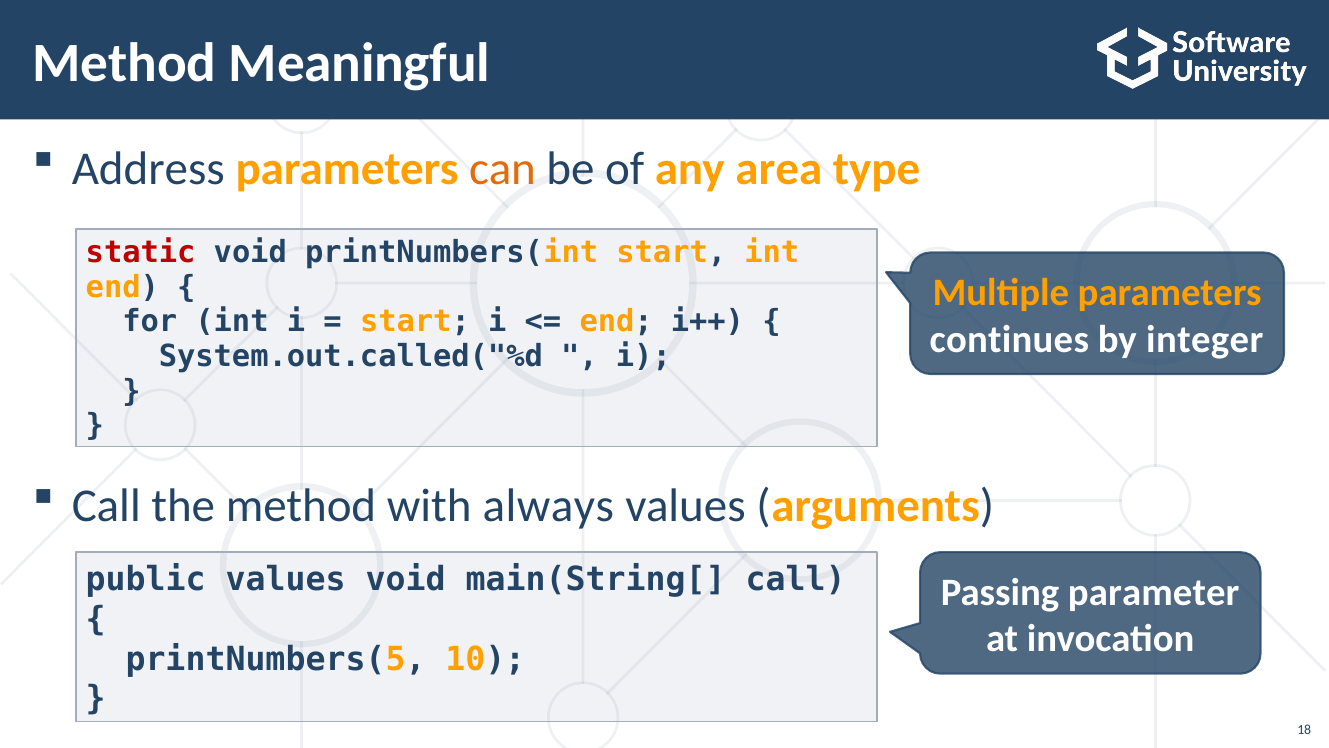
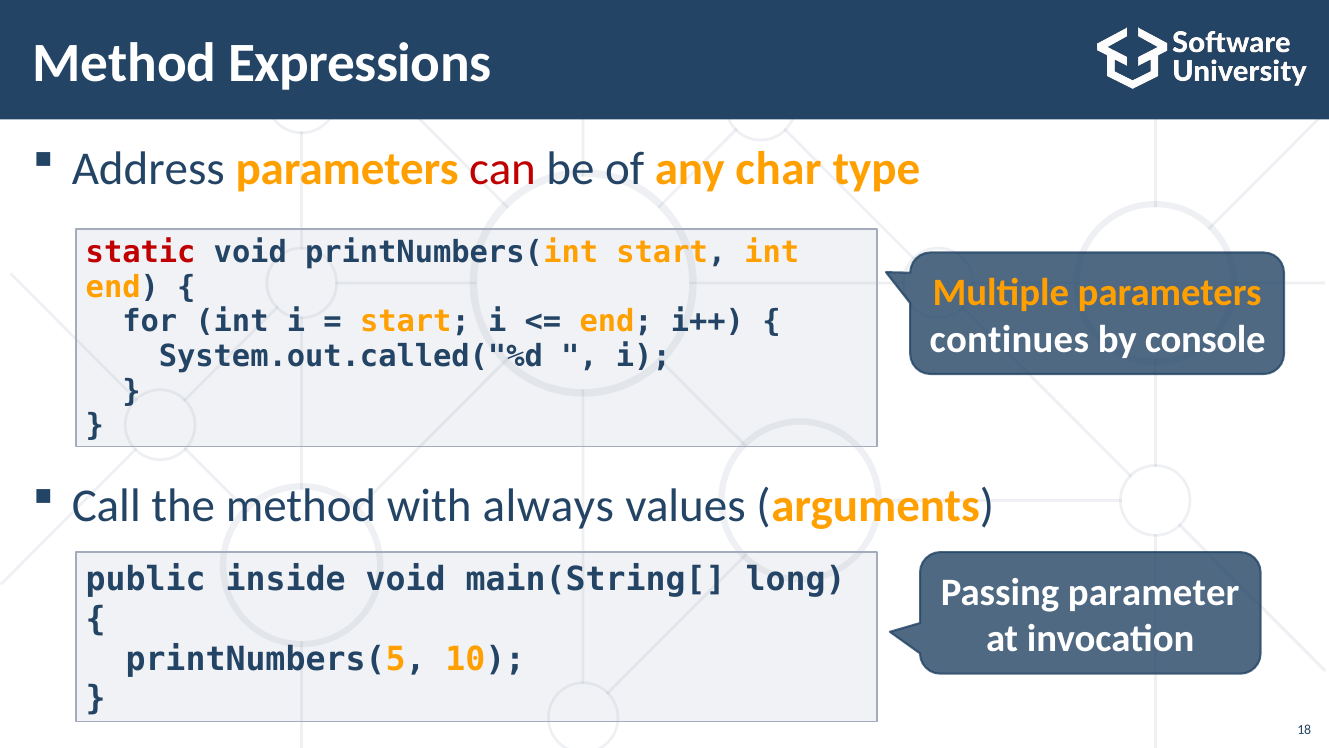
Meaningful: Meaningful -> Expressions
can colour: orange -> red
area: area -> char
integer: integer -> console
public values: values -> inside
main(String[ call: call -> long
